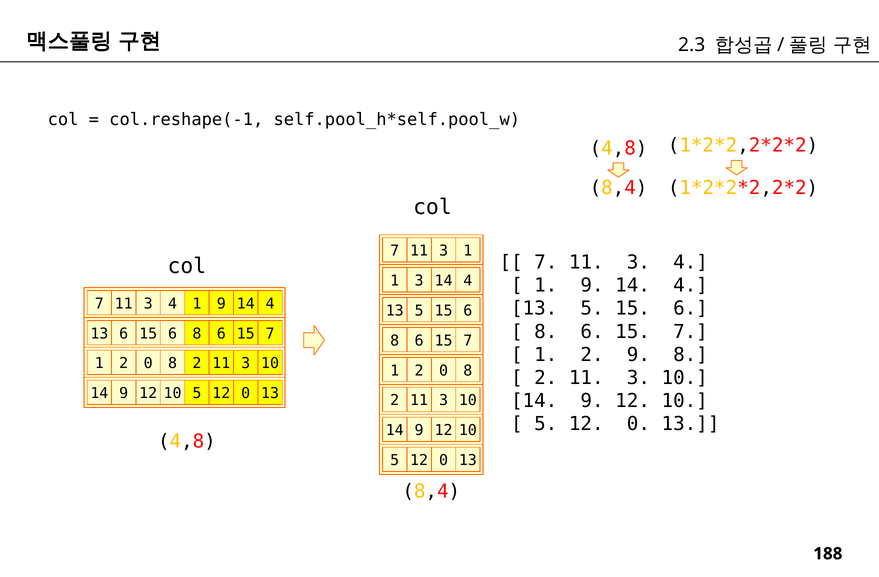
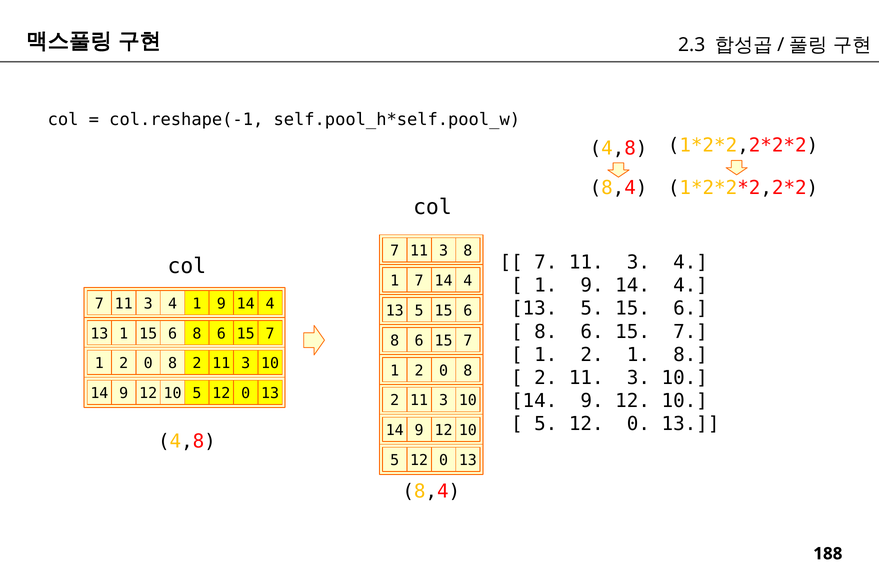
3 1: 1 -> 8
1 3: 3 -> 7
6 at (124, 334): 6 -> 1
2 9: 9 -> 1
